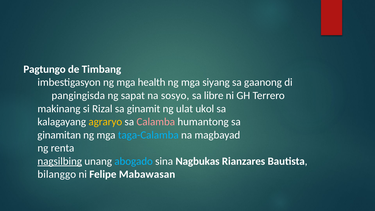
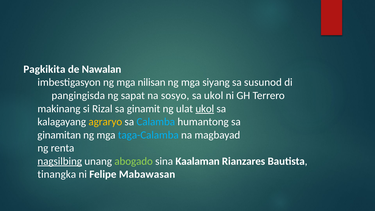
Pagtungo: Pagtungo -> Pagkikita
Timbang: Timbang -> Nawalan
health: health -> nilisan
gaanong: gaanong -> susunod
sa libre: libre -> ukol
ukol at (205, 109) underline: none -> present
Calamba colour: pink -> light blue
abogado colour: light blue -> light green
Nagbukas: Nagbukas -> Kaalaman
bilanggo: bilanggo -> tinangka
